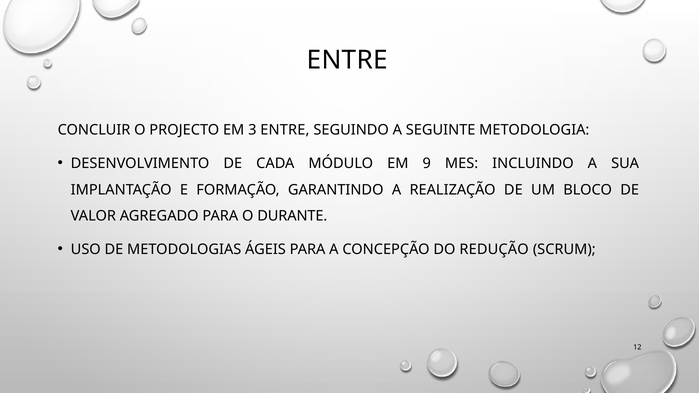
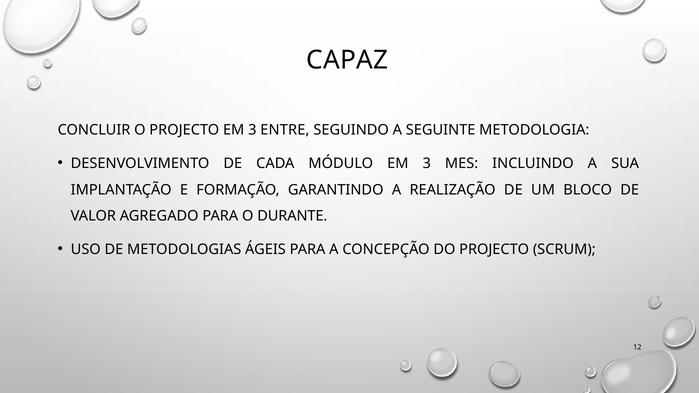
ENTRE at (347, 60): ENTRE -> CAPAZ
MÓDULO EM 9: 9 -> 3
DO REDUÇÃO: REDUÇÃO -> PROJECTO
